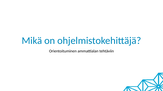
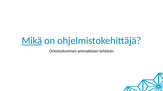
Mikä underline: none -> present
